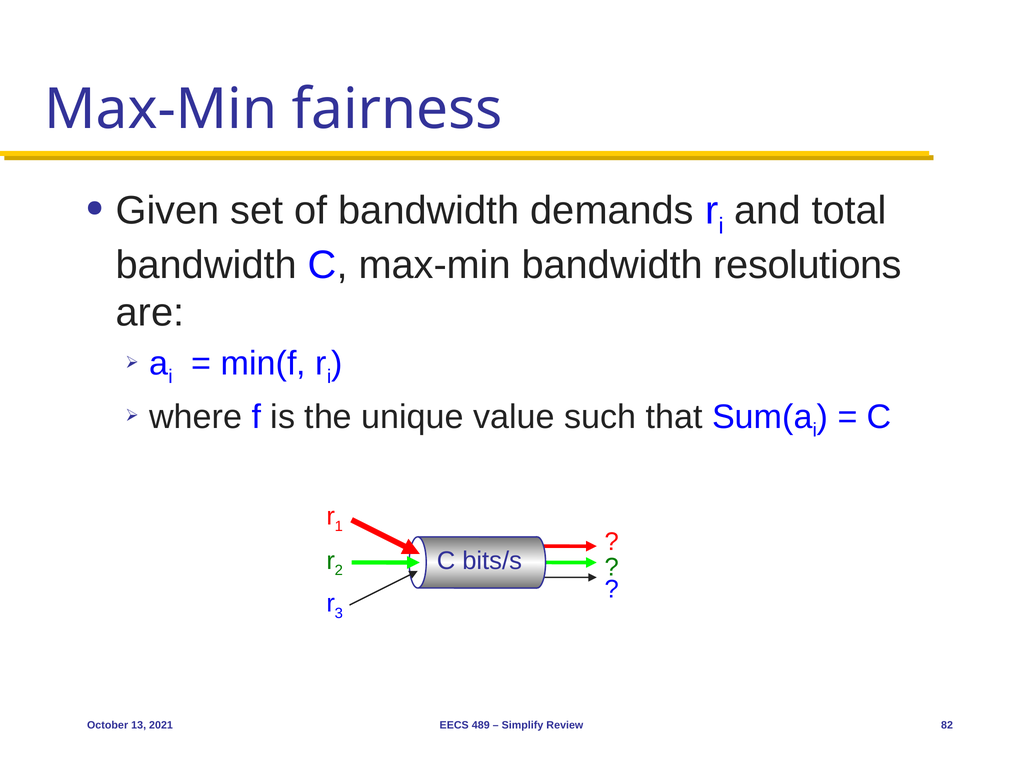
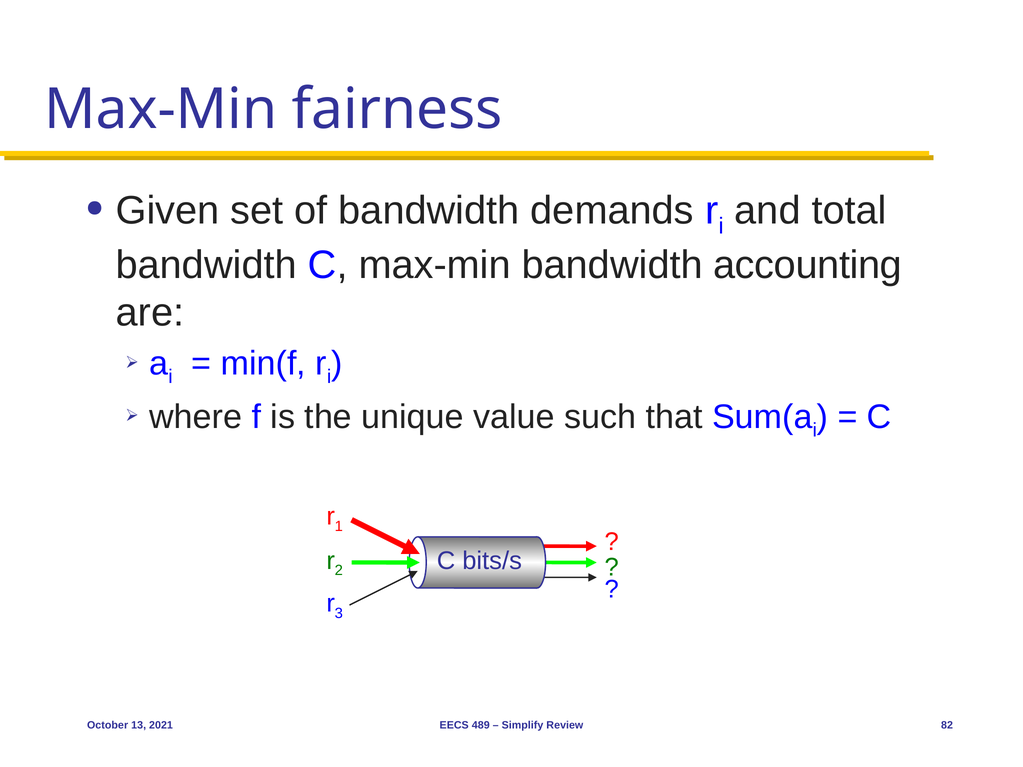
resolutions: resolutions -> accounting
